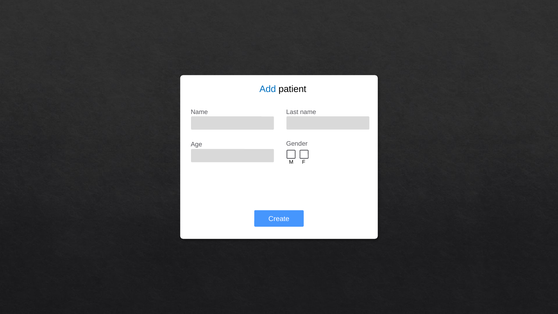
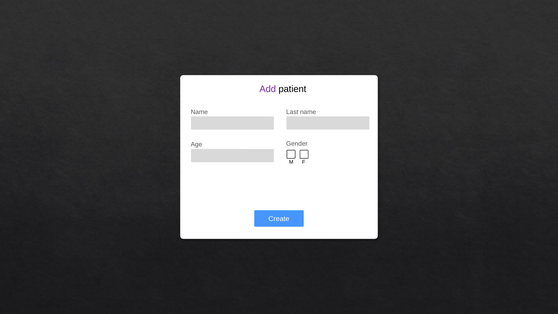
Add colour: blue -> purple
